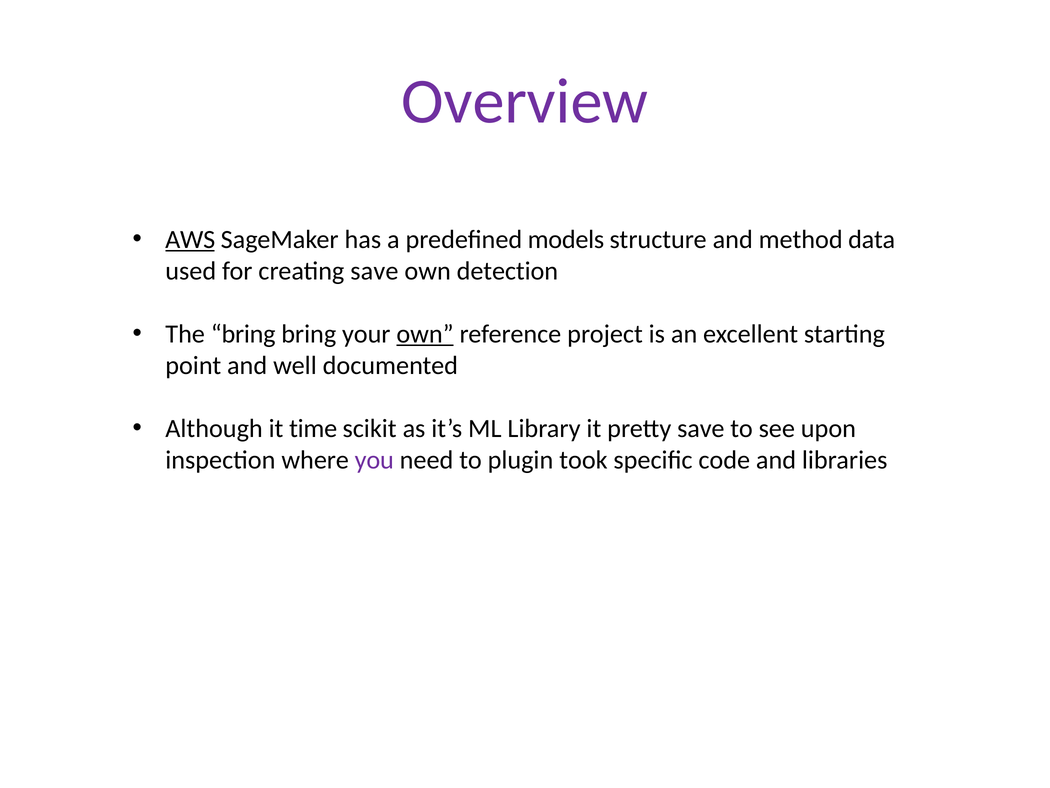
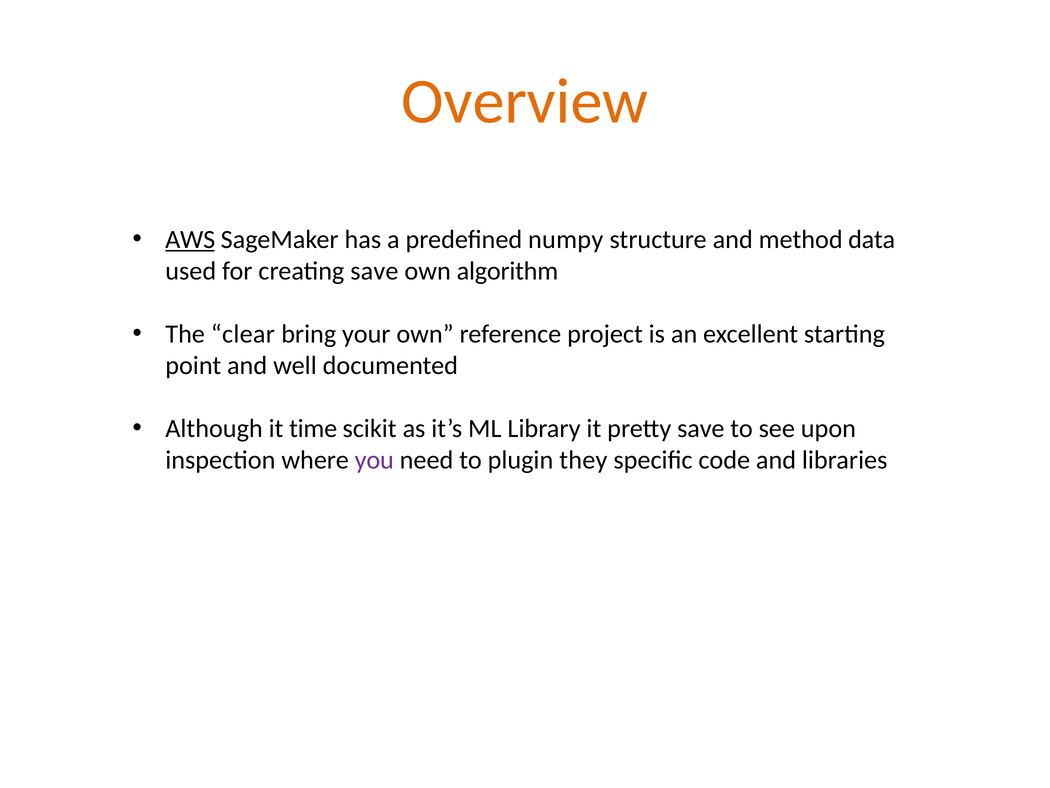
Overview colour: purple -> orange
models: models -> numpy
detection: detection -> algorithm
The bring: bring -> clear
own at (425, 334) underline: present -> none
took: took -> they
